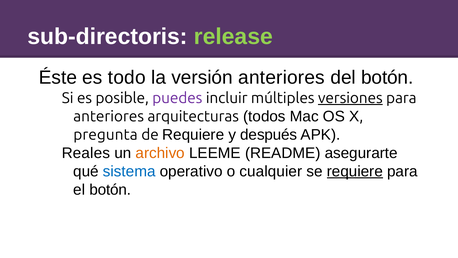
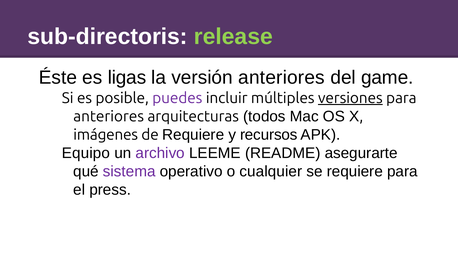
todo: todo -> ligas
del botón: botón -> game
pregunta: pregunta -> imágenes
después: después -> recursos
Reales: Reales -> Equipo
archivo colour: orange -> purple
sistema colour: blue -> purple
requiere at (355, 171) underline: present -> none
el botón: botón -> press
